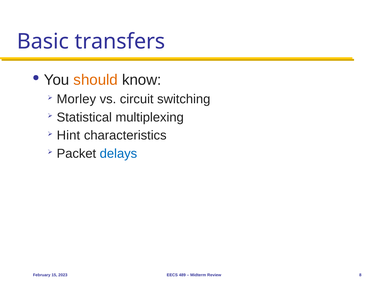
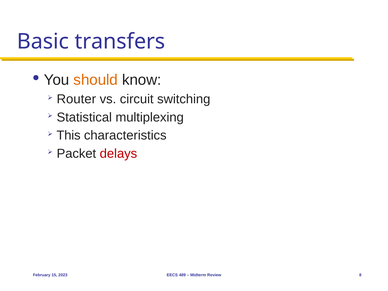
Morley: Morley -> Router
Hint: Hint -> This
delays colour: blue -> red
